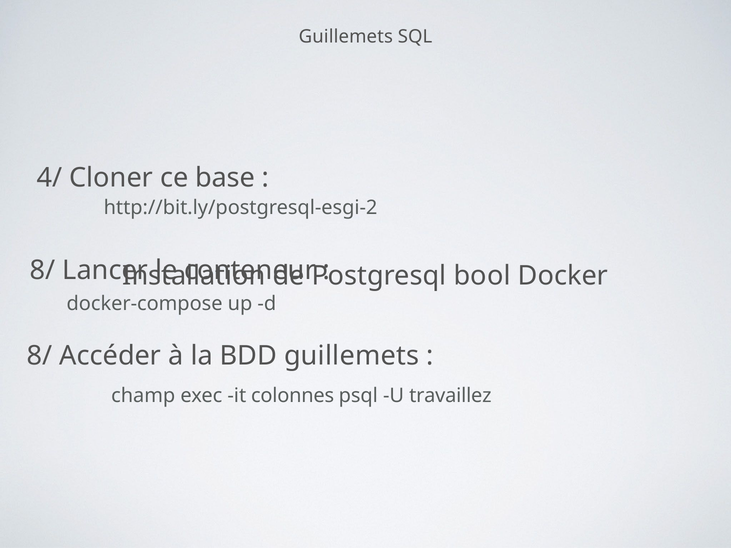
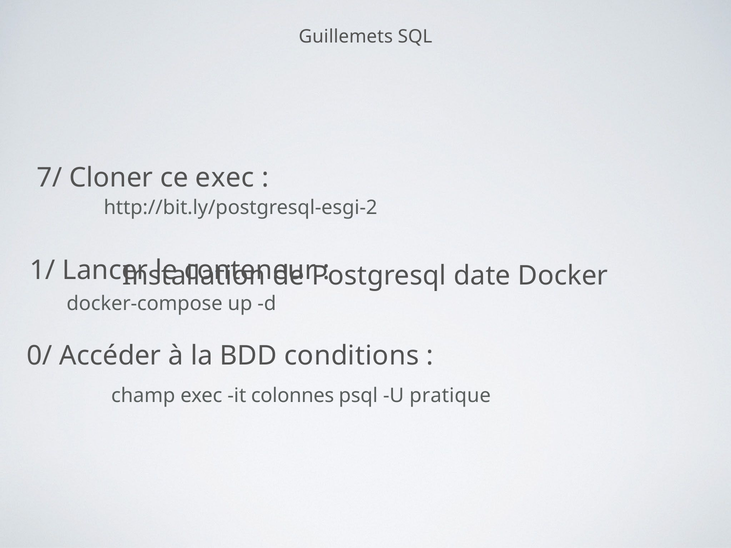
4/: 4/ -> 7/
ce base: base -> exec
8/ at (43, 270): 8/ -> 1/
bool: bool -> date
8/ at (39, 356): 8/ -> 0/
BDD guillemets: guillemets -> conditions
travaillez: travaillez -> pratique
